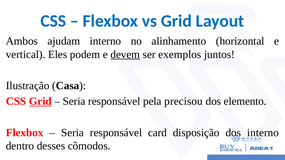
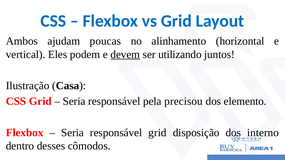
ajudam interno: interno -> poucas
exemplos: exemplos -> utilizando
Grid at (40, 102) underline: present -> none
responsável card: card -> grid
